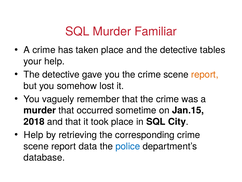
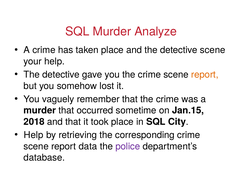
Familiar: Familiar -> Analyze
detective tables: tables -> scene
police colour: blue -> purple
